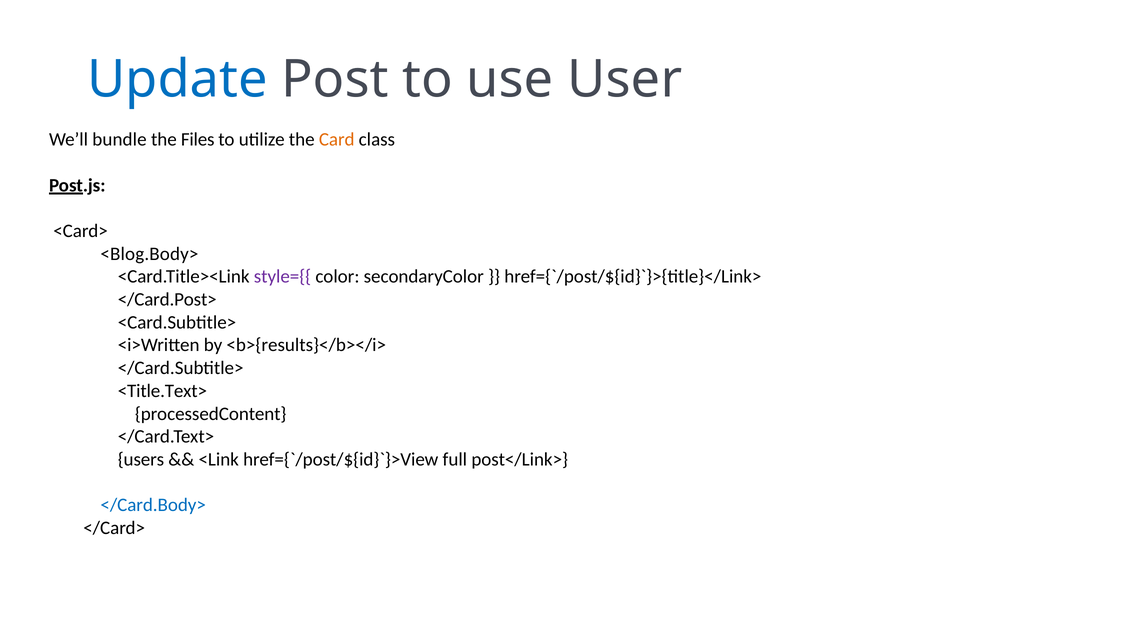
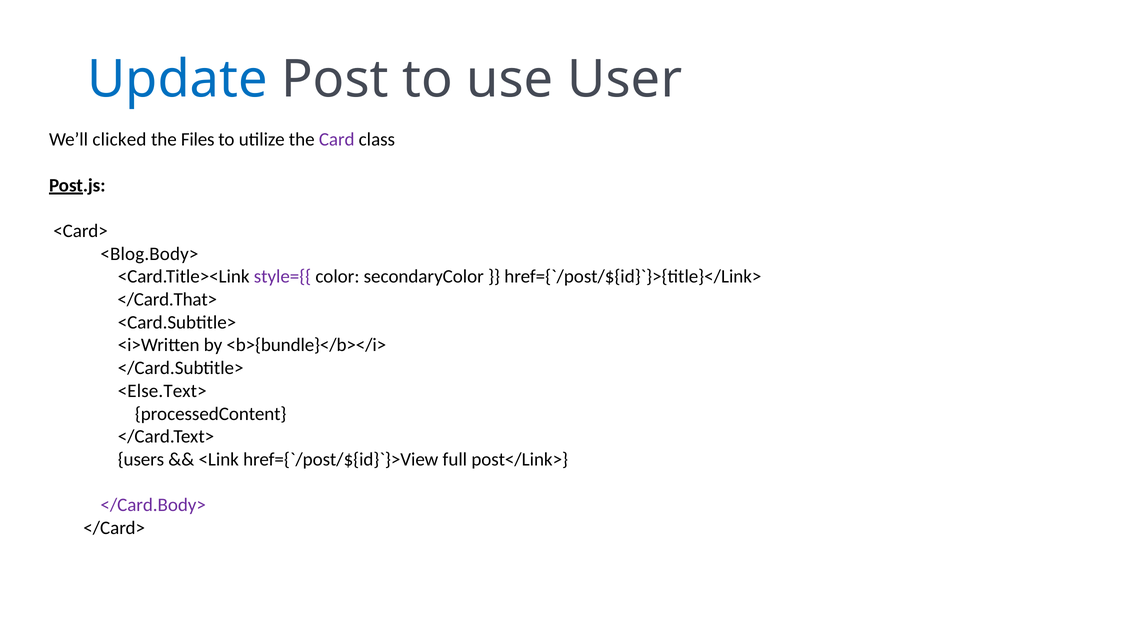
bundle: bundle -> clicked
Card colour: orange -> purple
</Card.Post>: </Card.Post> -> </Card.That>
<b>{results}</b></i>: <b>{results}</b></i> -> <b>{bundle}</b></i>
<Title.Text>: <Title.Text> -> <Else.Text>
</Card.Body> colour: blue -> purple
